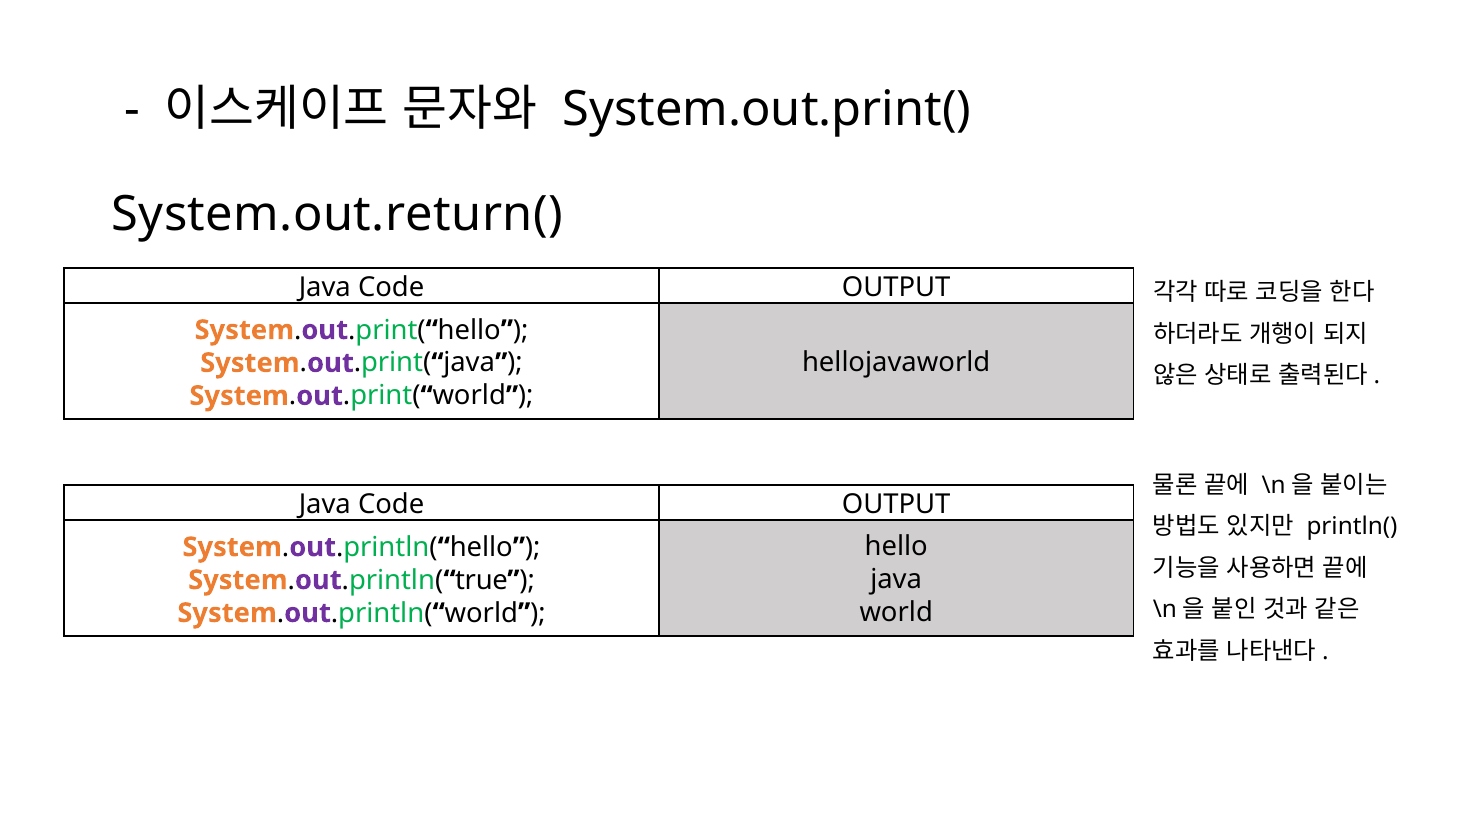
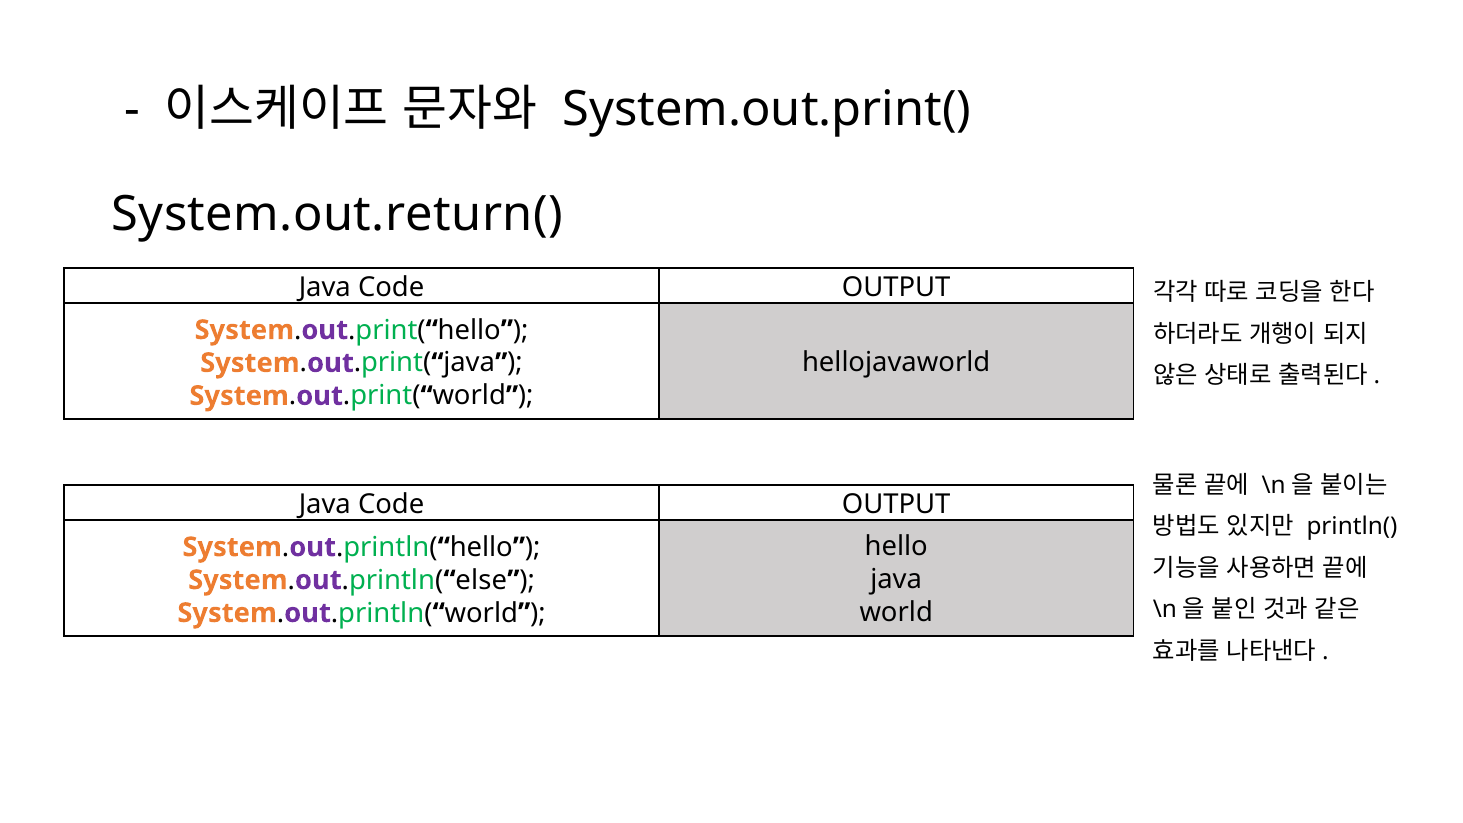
true: true -> else
